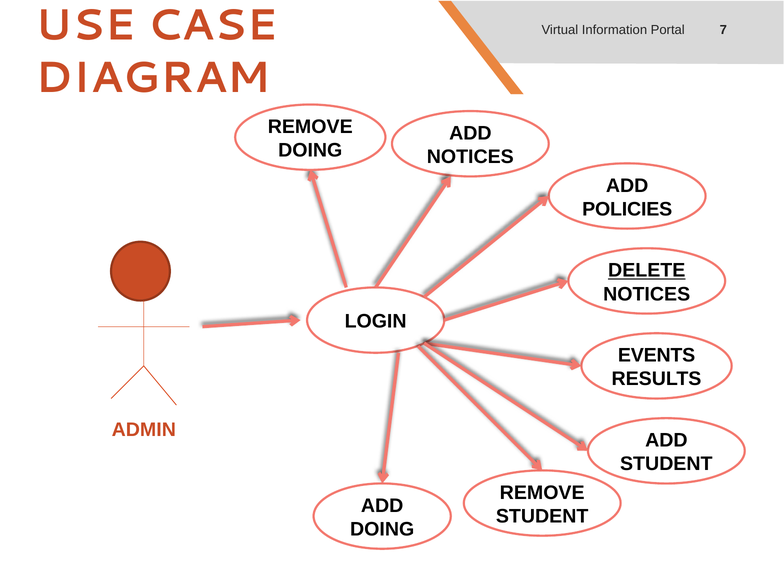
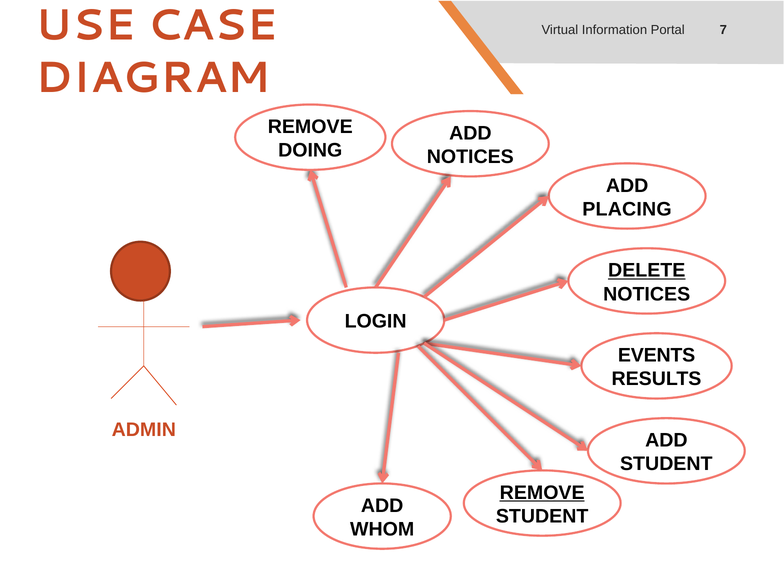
POLICIES: POLICIES -> PLACING
REMOVE at (542, 493) underline: none -> present
DOING at (382, 529): DOING -> WHOM
